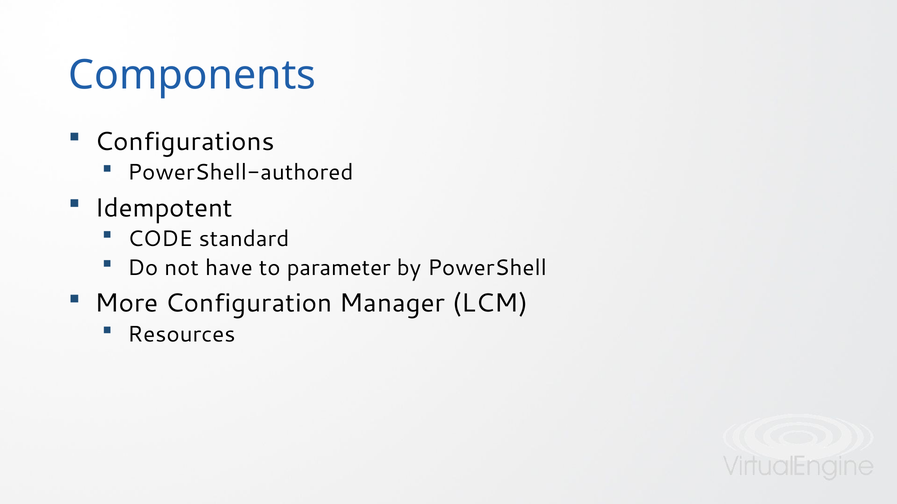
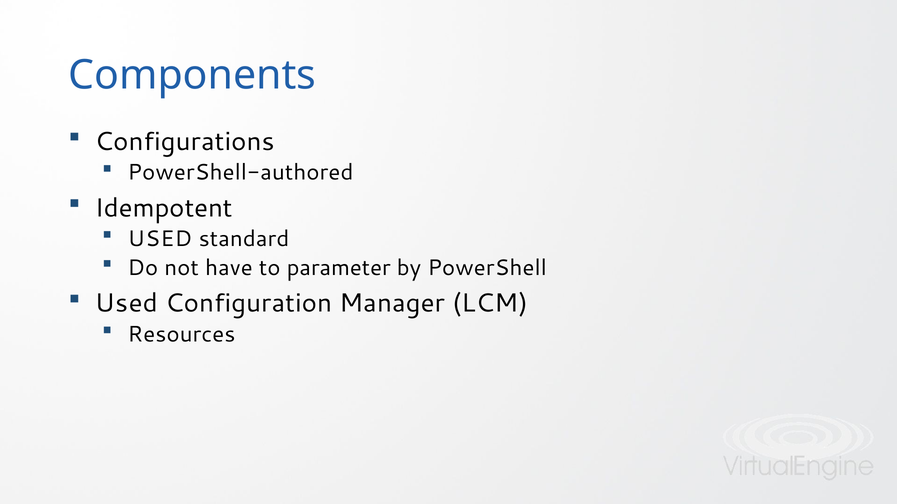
CODE at (160, 239): CODE -> USED
More at (127, 304): More -> Used
